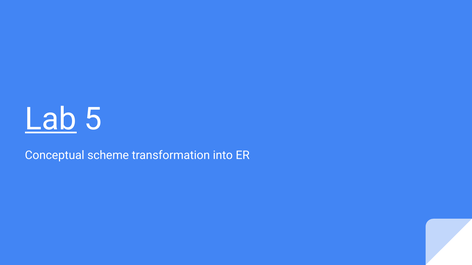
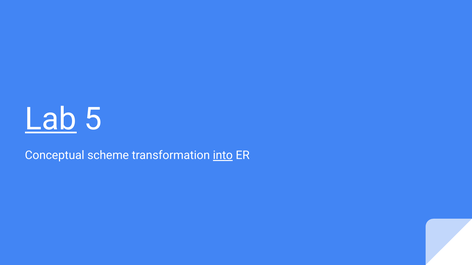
into underline: none -> present
